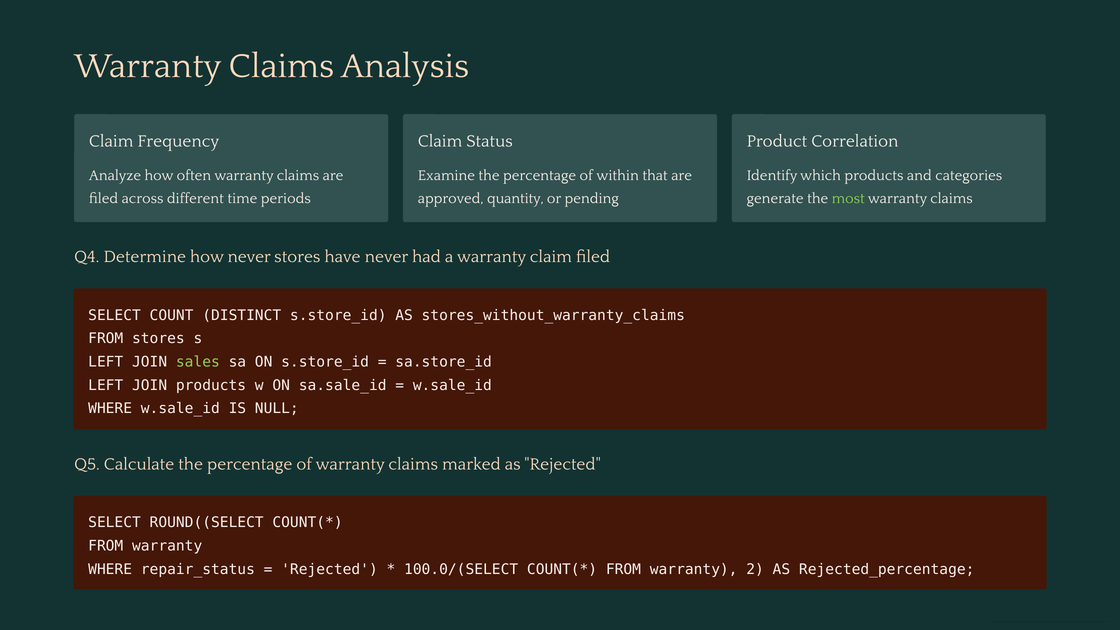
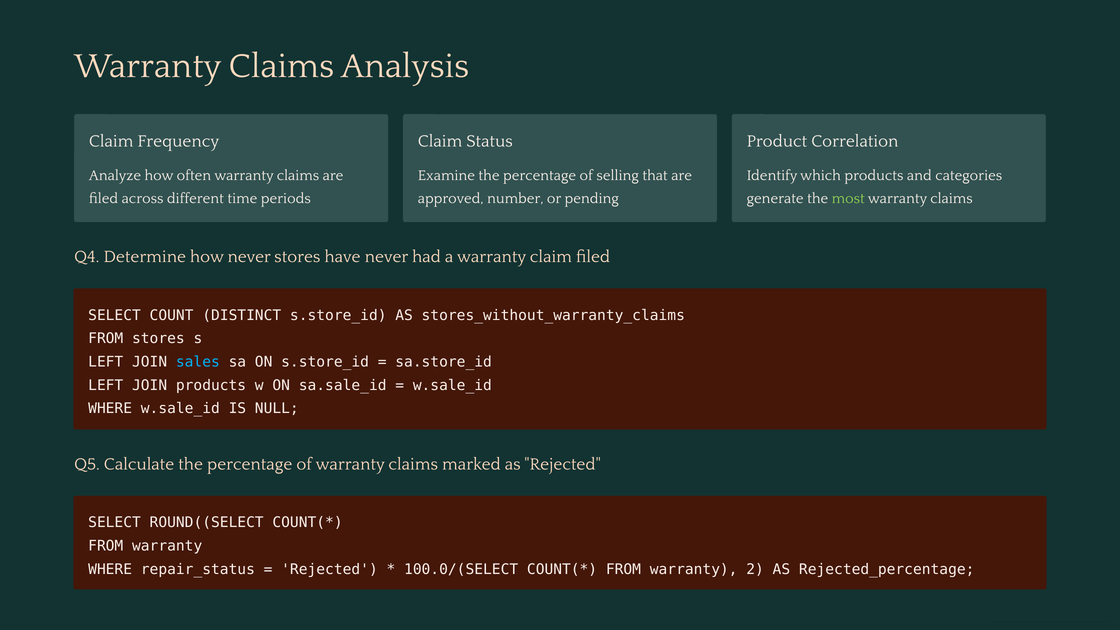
within: within -> selling
quantity: quantity -> number
sales colour: light green -> light blue
